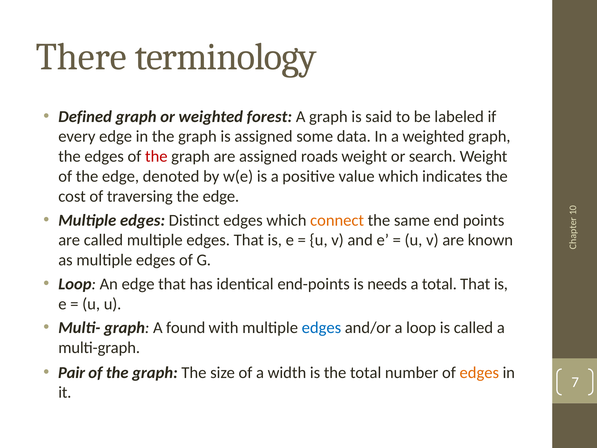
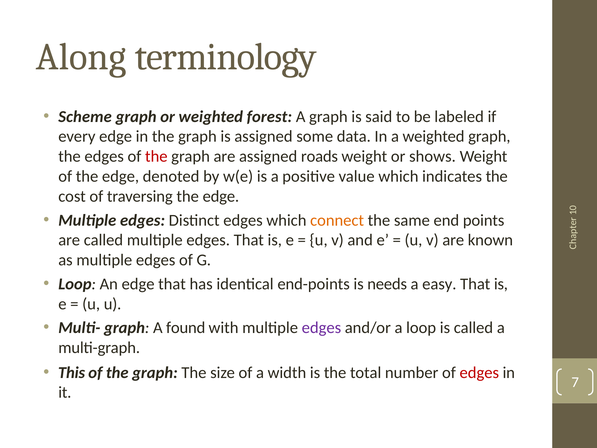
There: There -> Along
Defined: Defined -> Scheme
search: search -> shows
a total: total -> easy
edges at (321, 328) colour: blue -> purple
Pair: Pair -> This
edges at (479, 372) colour: orange -> red
